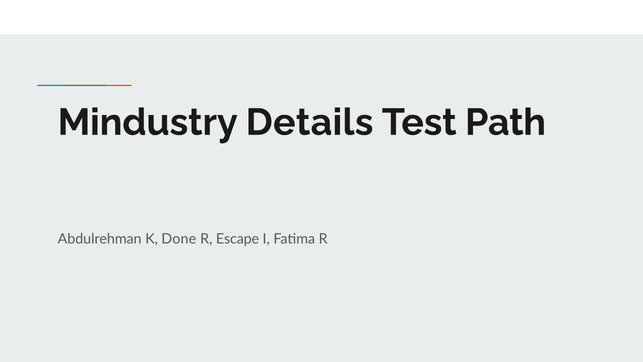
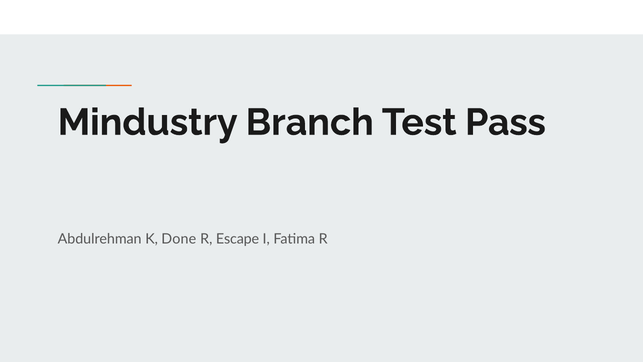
Details: Details -> Branch
Path: Path -> Pass
